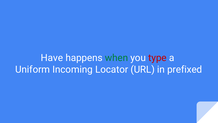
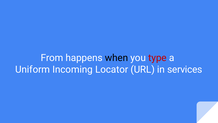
Have: Have -> From
when colour: green -> black
prefixed: prefixed -> services
